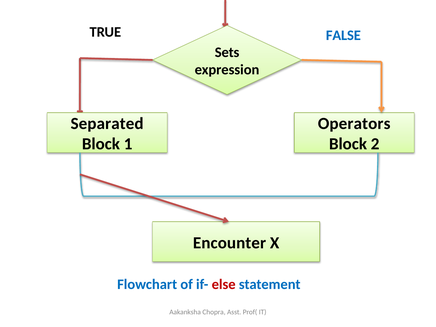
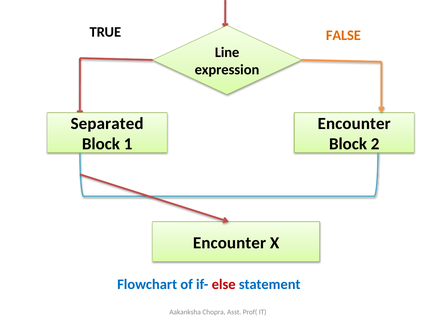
FALSE colour: blue -> orange
Sets: Sets -> Line
Operators at (354, 124): Operators -> Encounter
